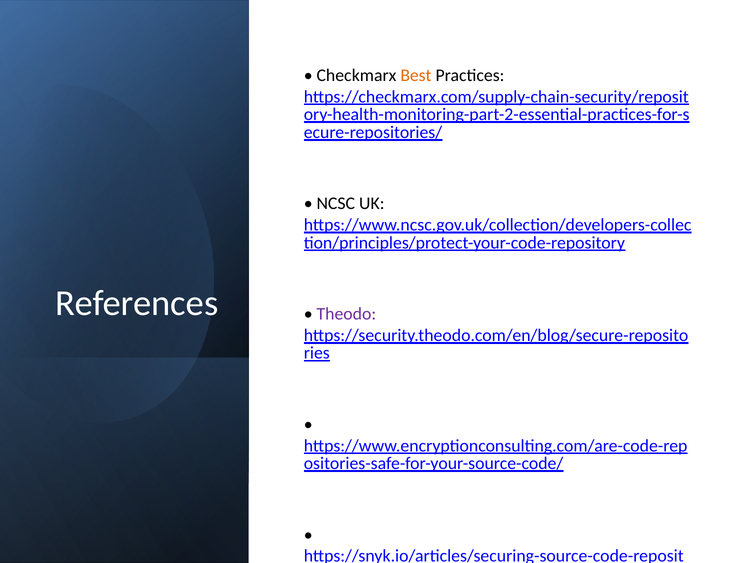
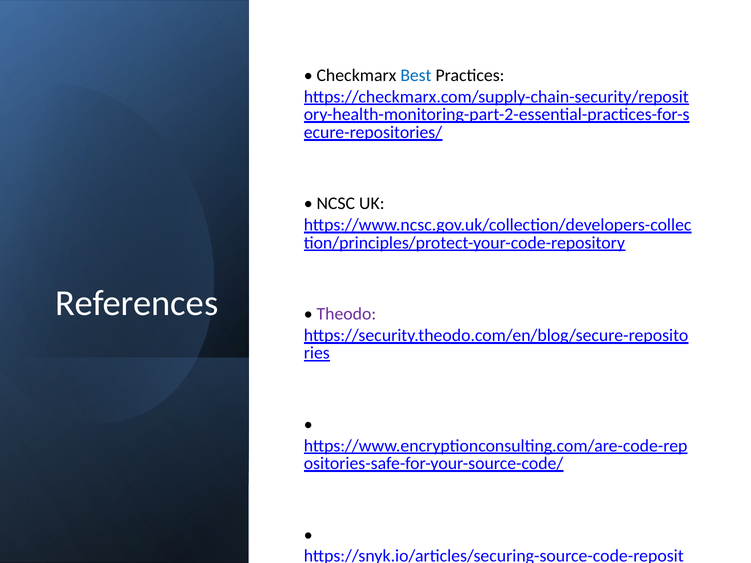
Best colour: orange -> blue
